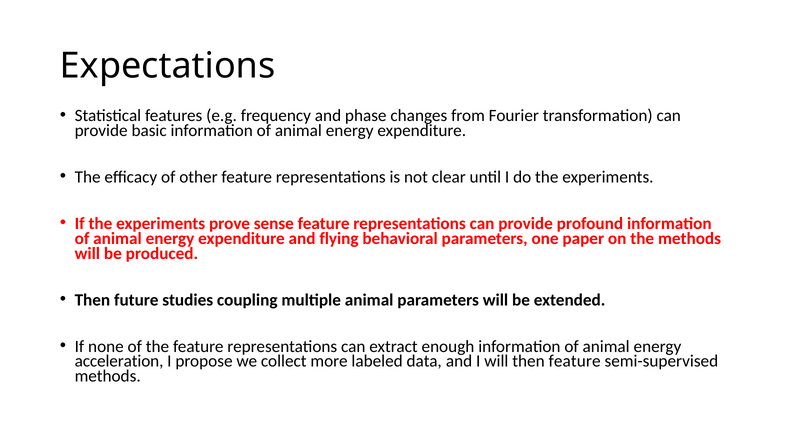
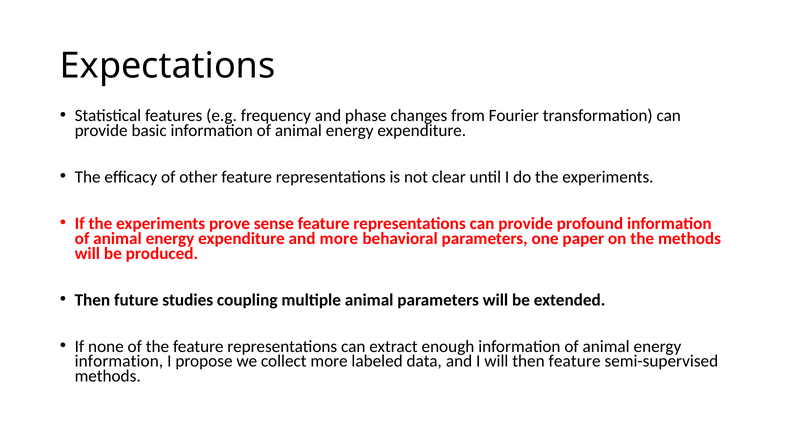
and flying: flying -> more
acceleration at (119, 361): acceleration -> information
